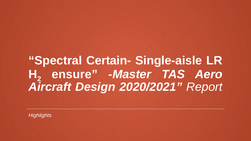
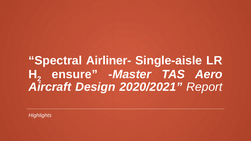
Certain-: Certain- -> Airliner-
